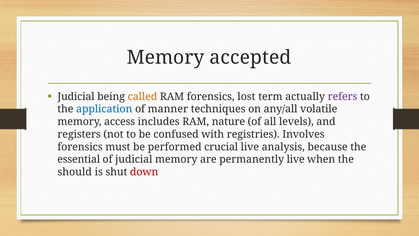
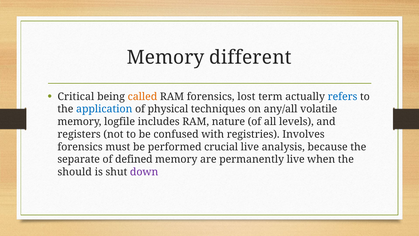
accepted: accepted -> different
Judicial at (76, 96): Judicial -> Critical
refers colour: purple -> blue
manner: manner -> physical
access: access -> logfile
essential: essential -> separate
of judicial: judicial -> defined
down colour: red -> purple
